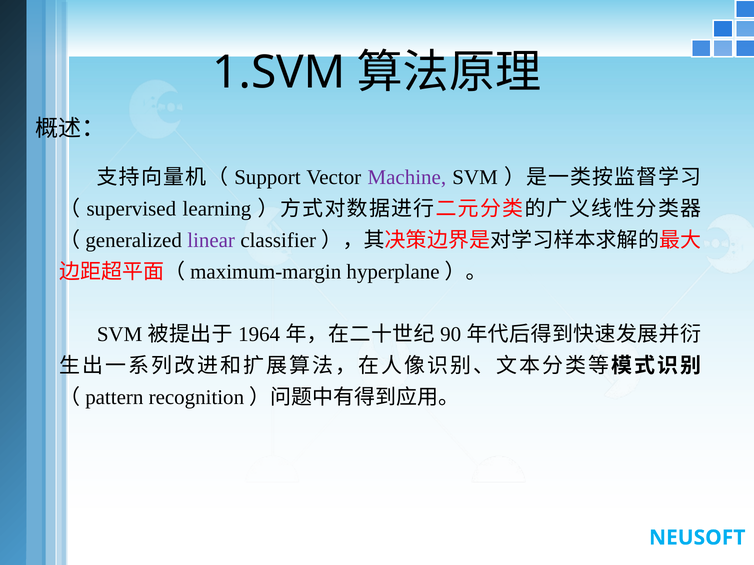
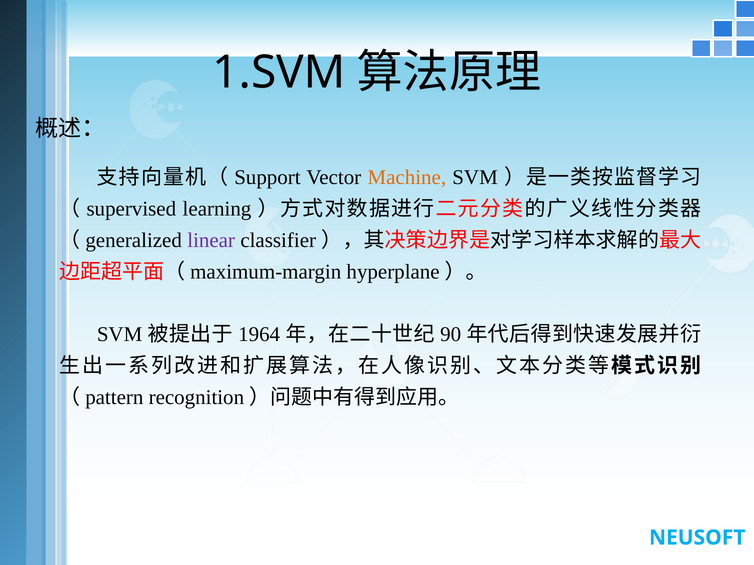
Machine colour: purple -> orange
